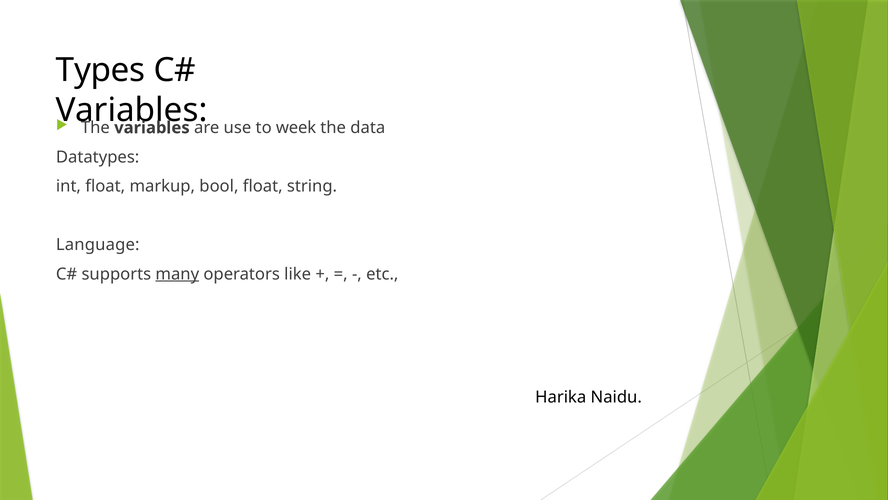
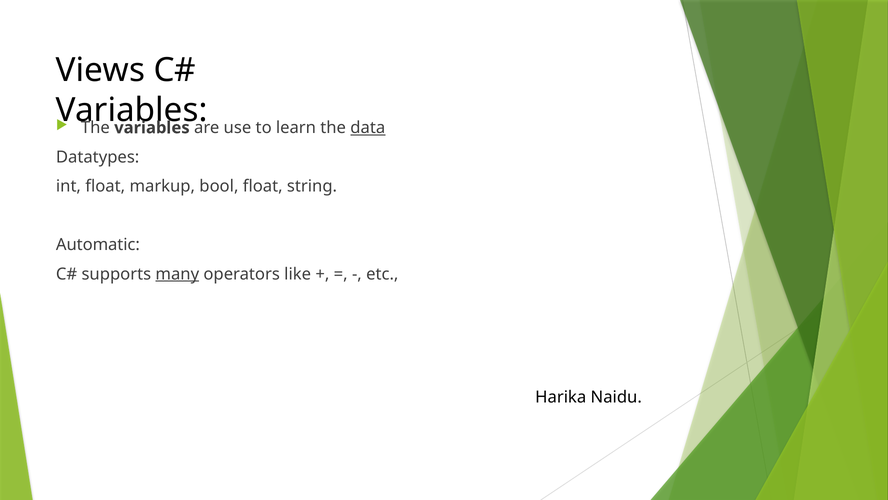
Types: Types -> Views
week: week -> learn
data underline: none -> present
Language: Language -> Automatic
